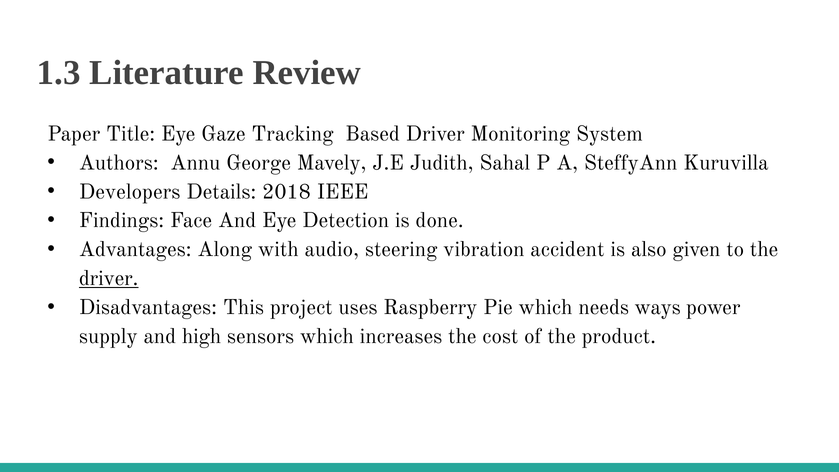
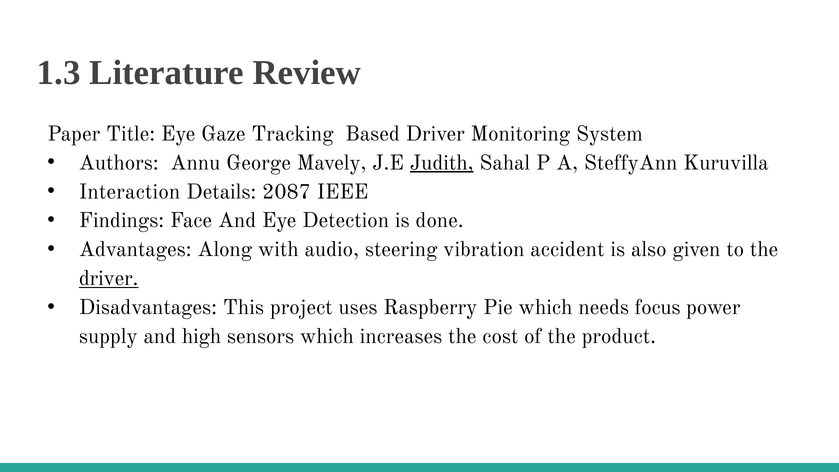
Judith underline: none -> present
Developers: Developers -> Interaction
2018: 2018 -> 2087
ways: ways -> focus
